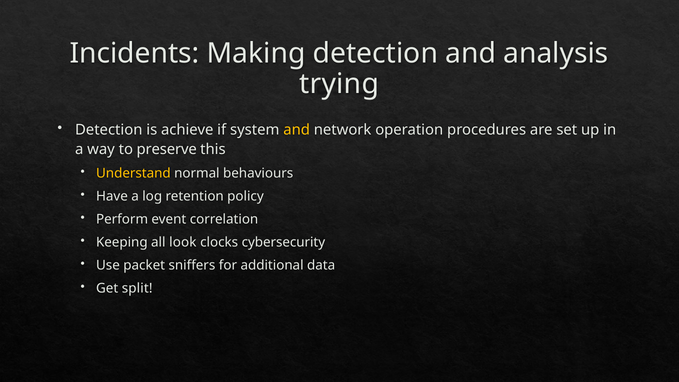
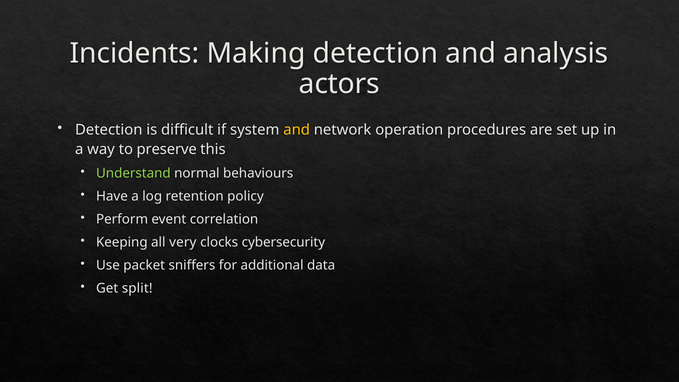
trying: trying -> actors
achieve: achieve -> difficult
Understand colour: yellow -> light green
look: look -> very
